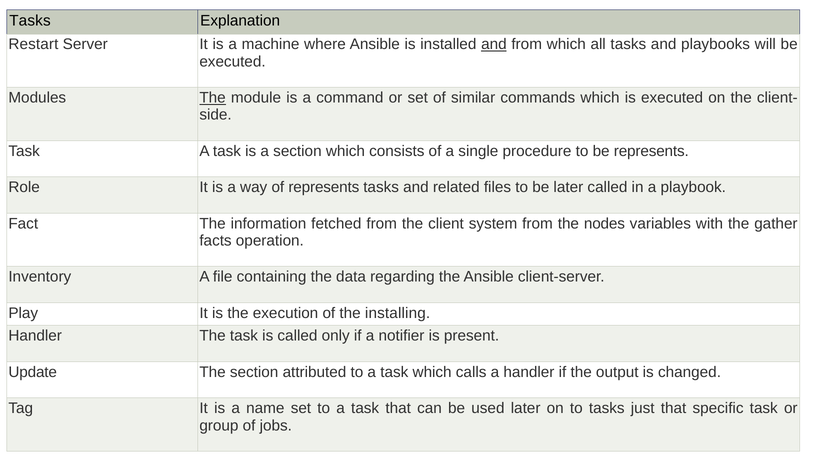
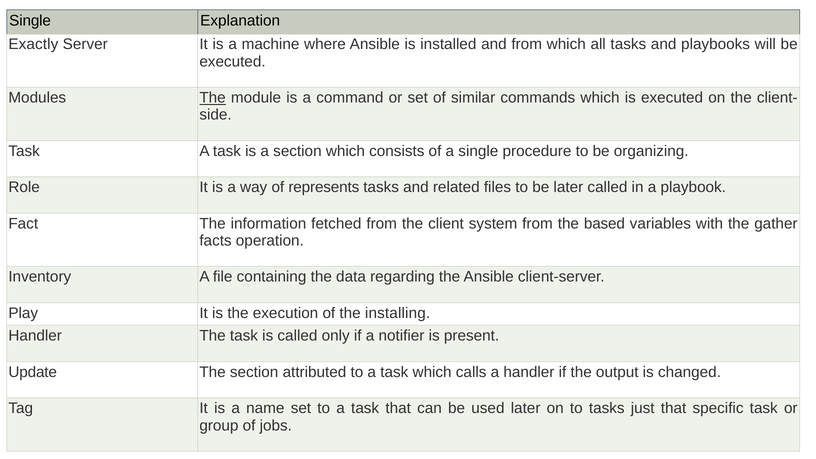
Tasks at (30, 21): Tasks -> Single
Restart: Restart -> Exactly
and at (494, 44) underline: present -> none
be represents: represents -> organizing
nodes: nodes -> based
